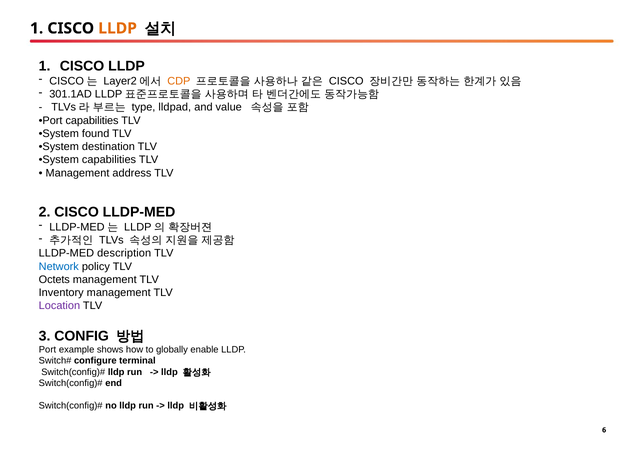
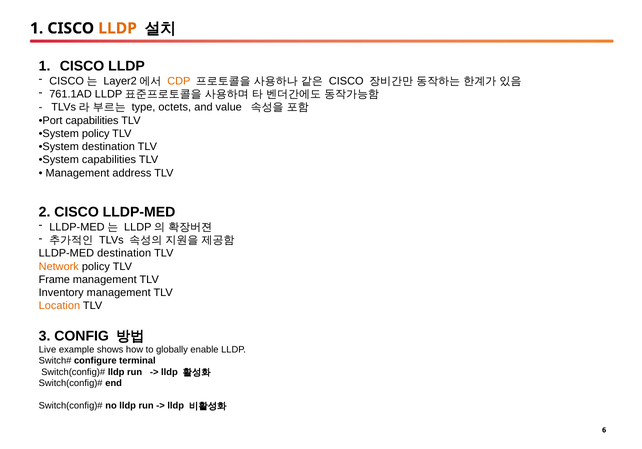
301.1AD: 301.1AD -> 761.1AD
lldpad: lldpad -> octets
System found: found -> policy
LLDP-MED description: description -> destination
Network colour: blue -> orange
Octets: Octets -> Frame
Location colour: purple -> orange
Port at (47, 350): Port -> Live
